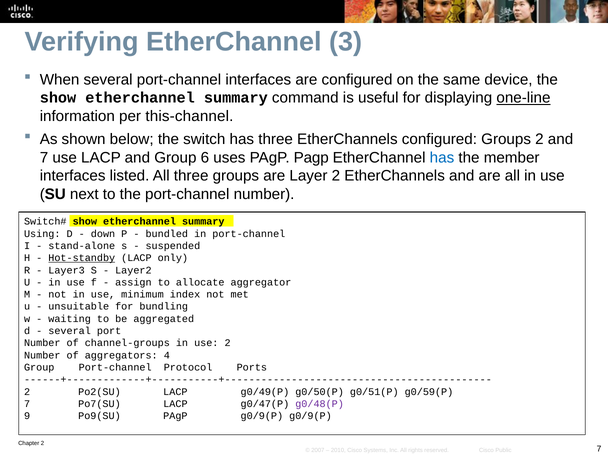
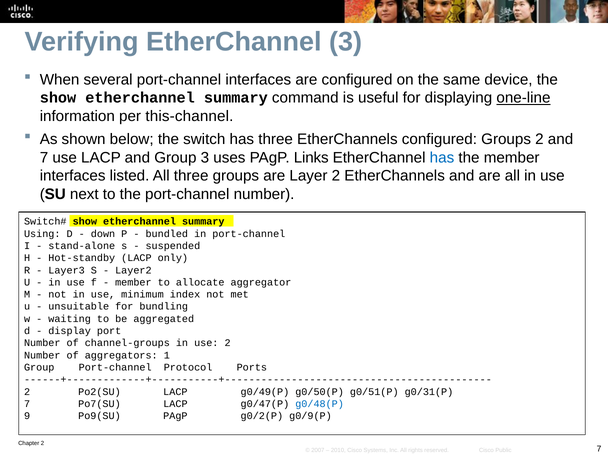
Group 6: 6 -> 3
PAgP Pagp: Pagp -> Links
Hot-standby underline: present -> none
assign at (133, 282): assign -> member
several at (70, 331): several -> display
4: 4 -> 1
g0/59(P: g0/59(P -> g0/31(P
g0/48(P colour: purple -> blue
PAgP g0/9(P: g0/9(P -> g0/2(P
